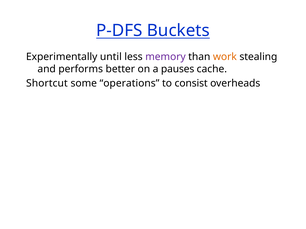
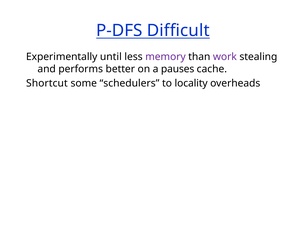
Buckets: Buckets -> Difficult
work colour: orange -> purple
operations: operations -> schedulers
consist: consist -> locality
